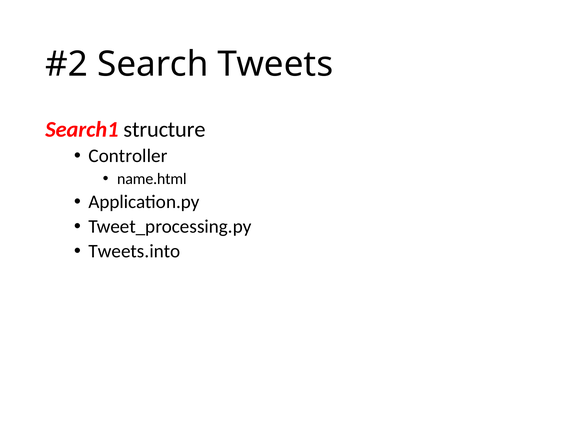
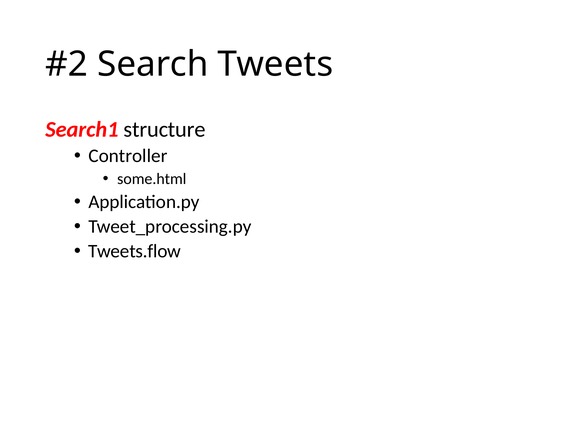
name.html: name.html -> some.html
Tweets.into: Tweets.into -> Tweets.flow
